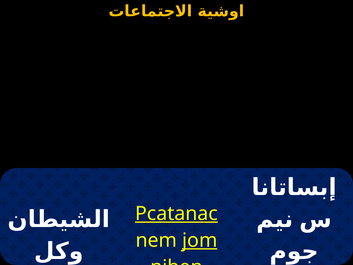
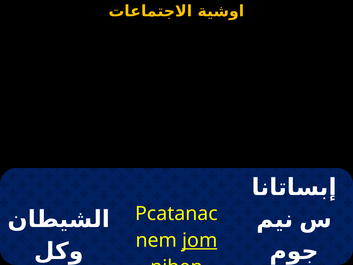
Pcatanac underline: present -> none
